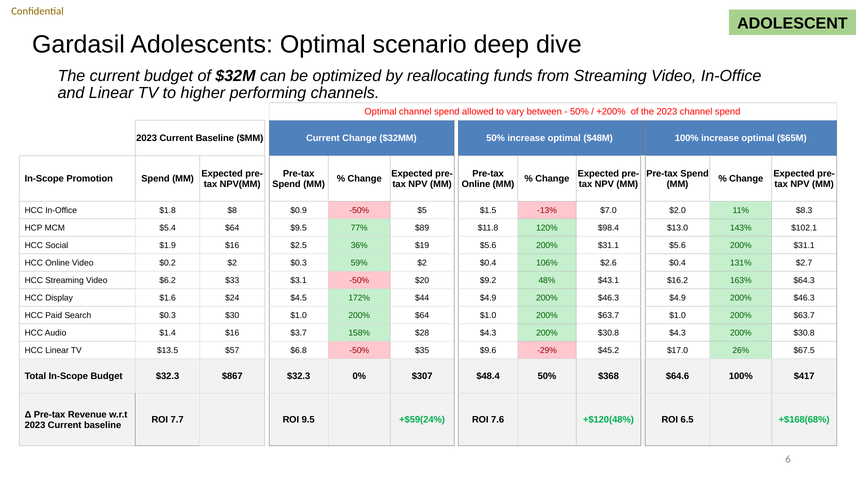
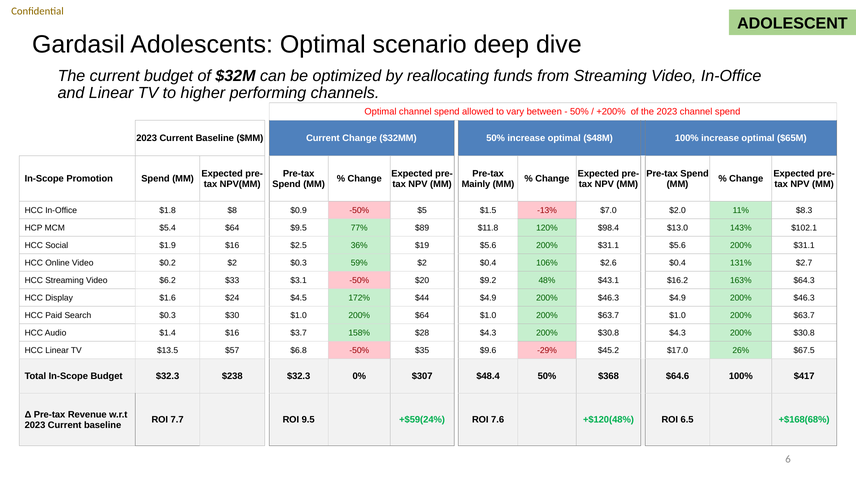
Online at (476, 184): Online -> Mainly
$867: $867 -> $238
